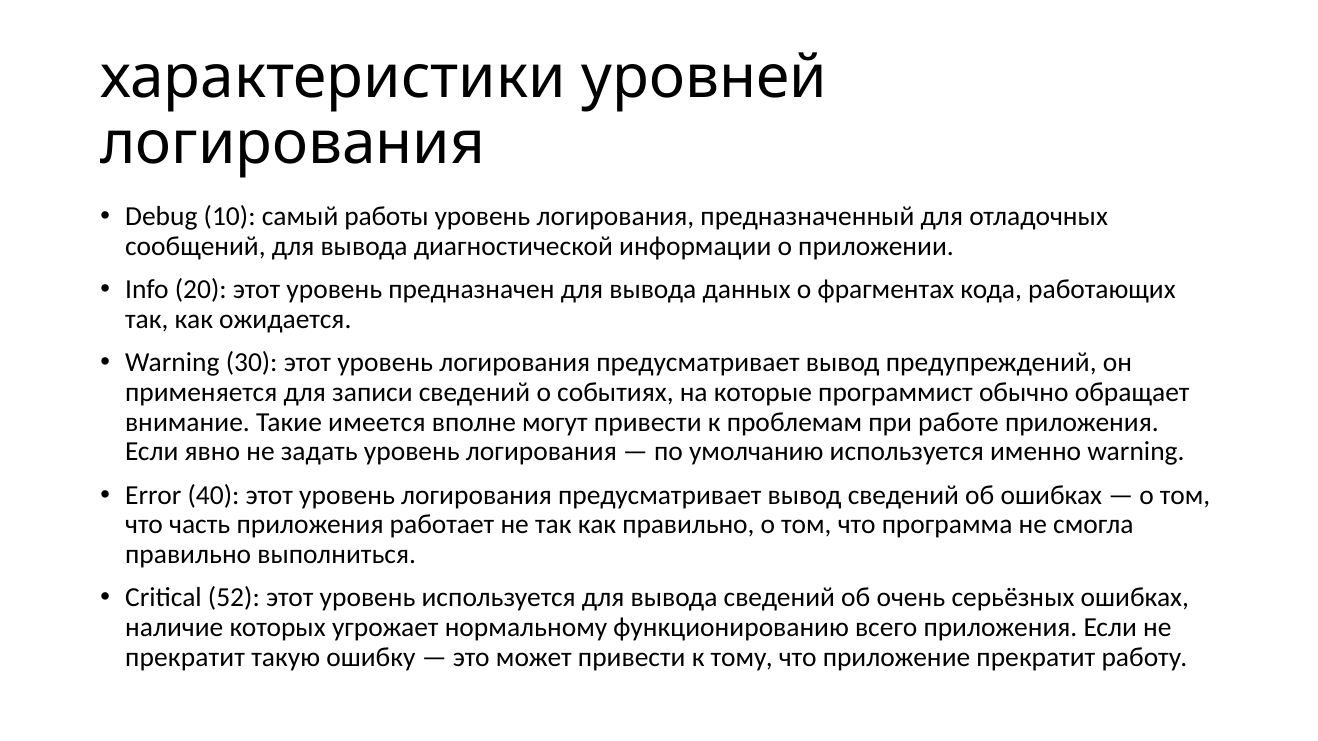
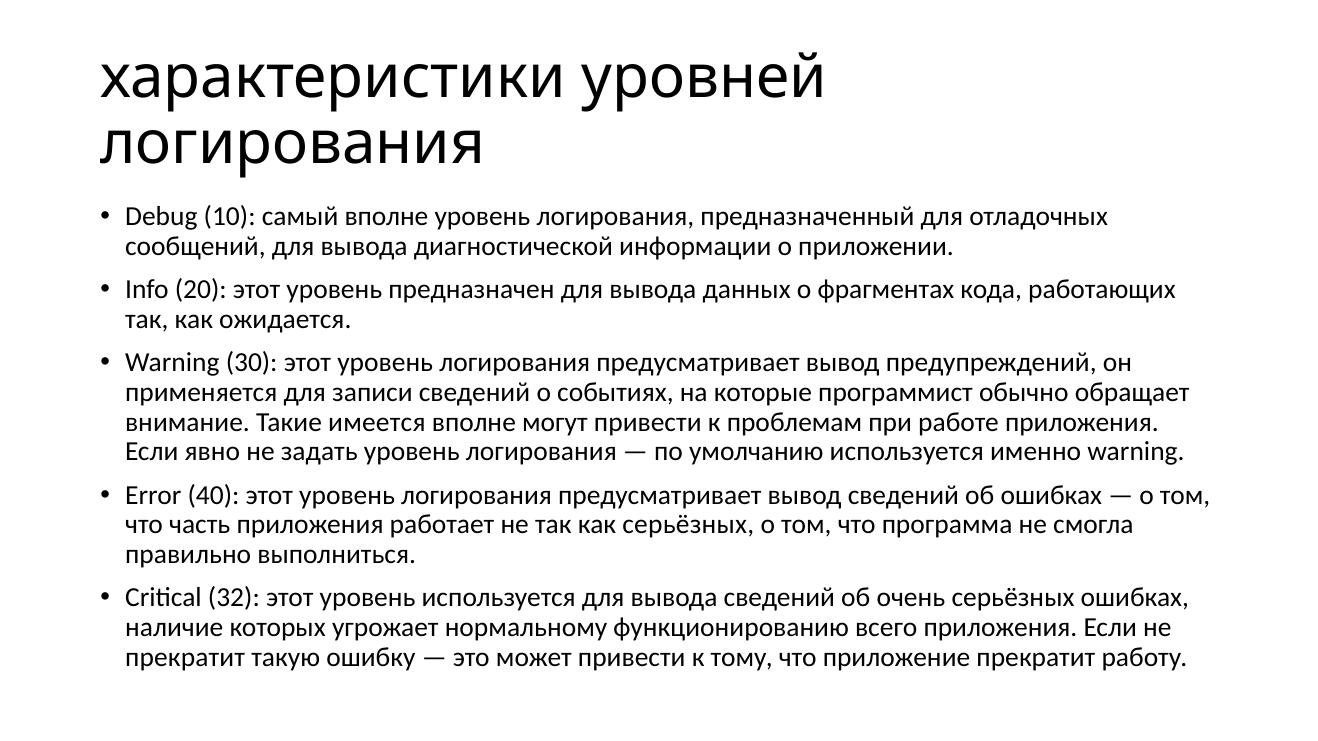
самый работы: работы -> вполне
как правильно: правильно -> серьёзных
52: 52 -> 32
